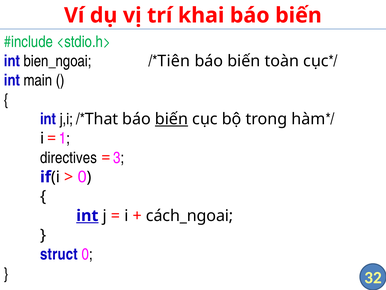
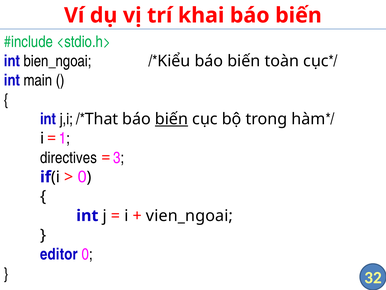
Tiên: Tiên -> Kiểu
int at (87, 215) underline: present -> none
cách_ngoai: cách_ngoai -> vien_ngoai
struct: struct -> editor
